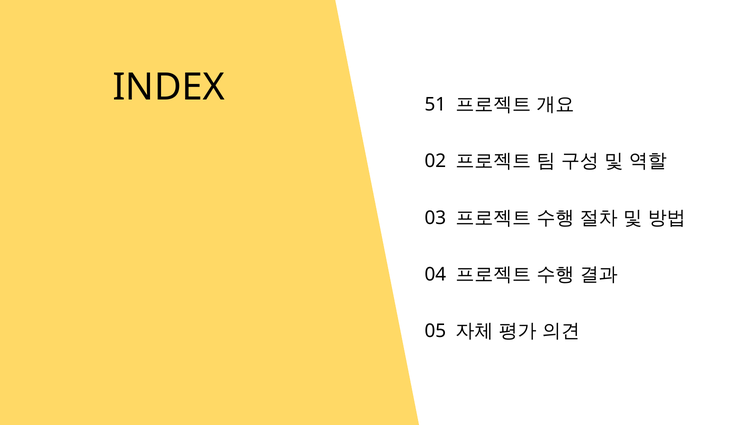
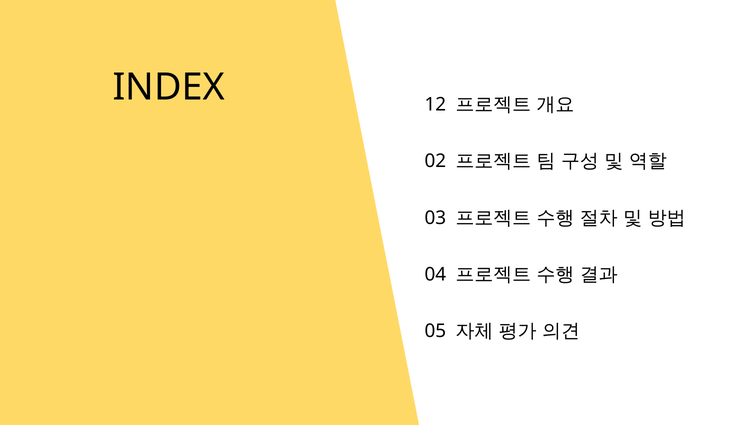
51: 51 -> 12
